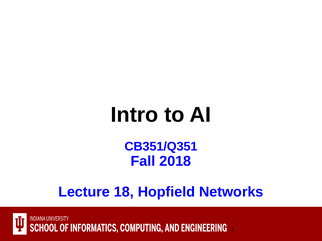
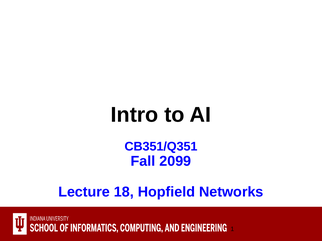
2018: 2018 -> 2099
